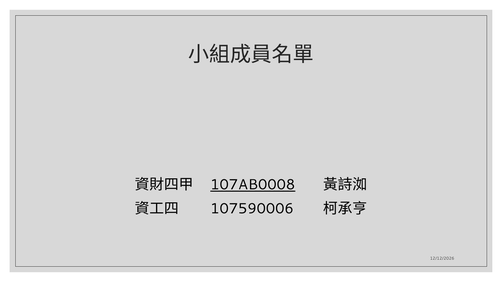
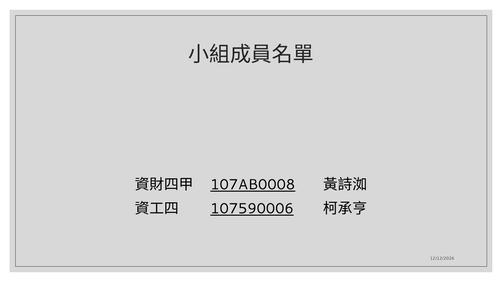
107590006 underline: none -> present
